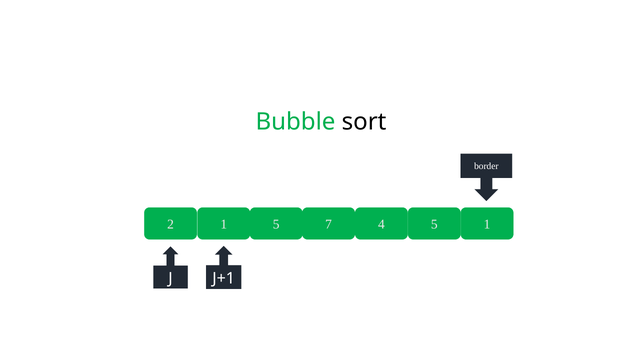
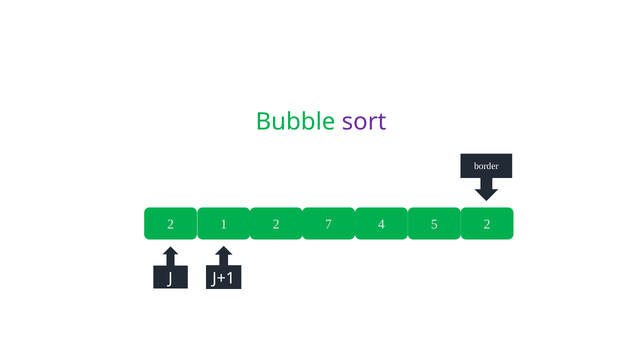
sort colour: black -> purple
1 5: 5 -> 2
5 1: 1 -> 2
